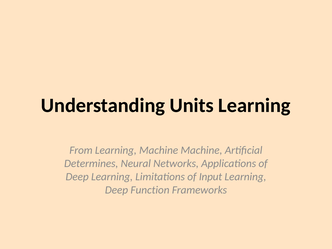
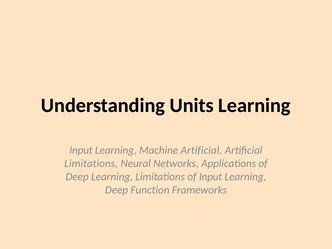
From at (81, 150): From -> Input
Machine Machine: Machine -> Artificial
Determines at (91, 163): Determines -> Limitations
